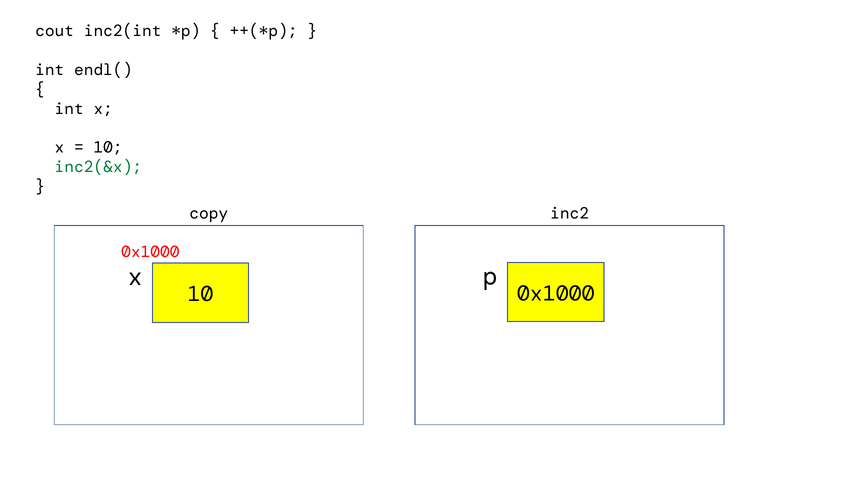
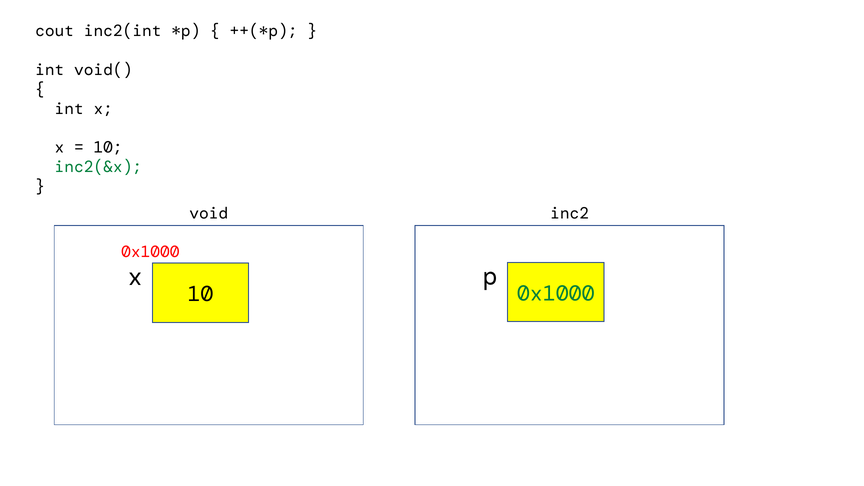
endl(: endl( -> void(
copy: copy -> void
0x1000 at (556, 293) colour: black -> green
